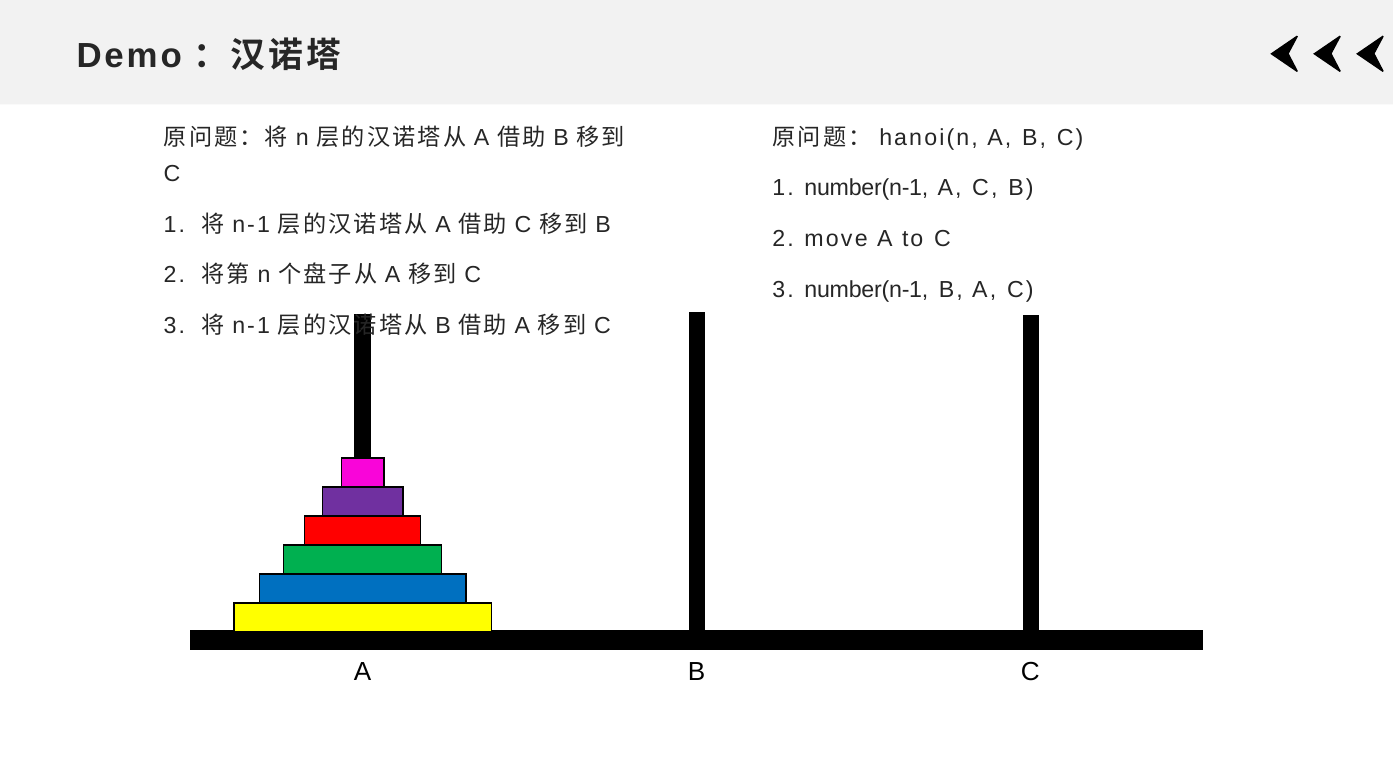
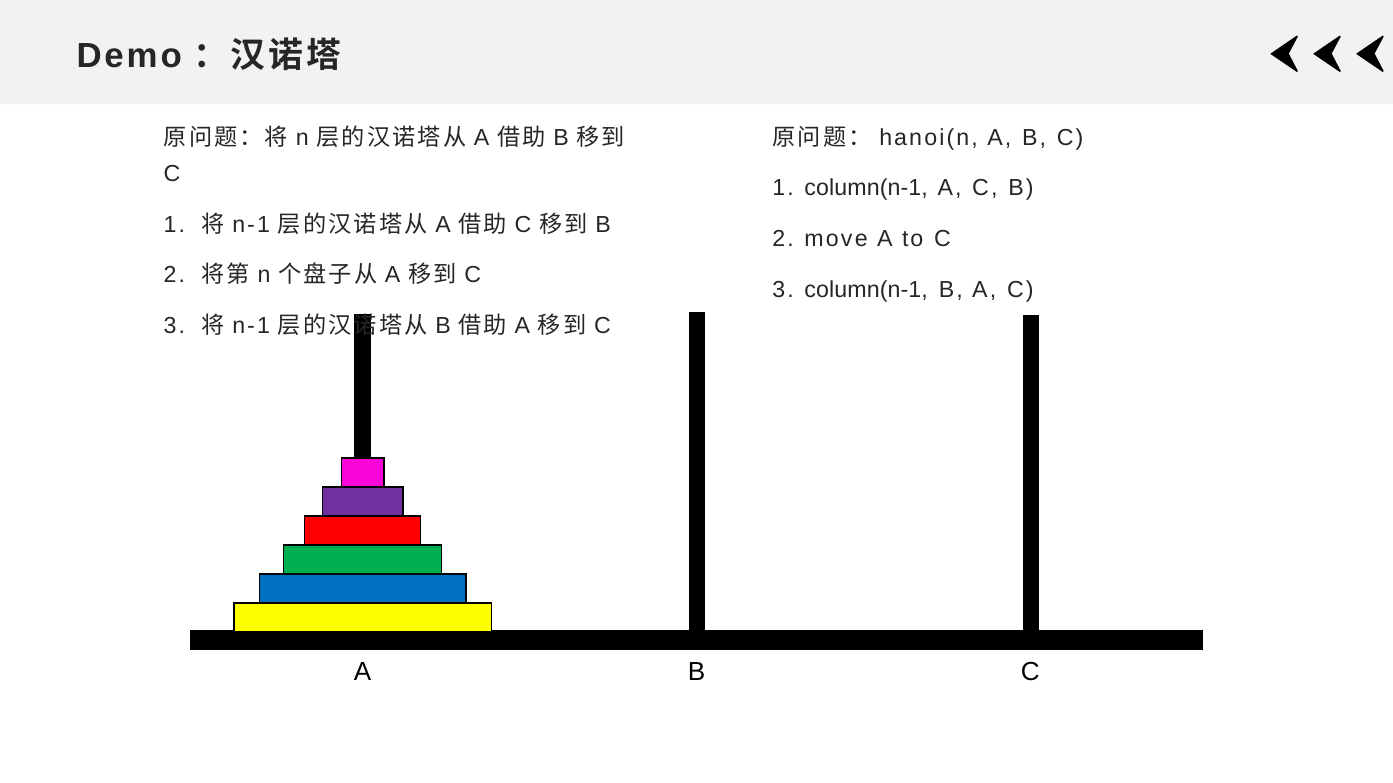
1 number(n-1: number(n-1 -> column(n-1
3 number(n-1: number(n-1 -> column(n-1
